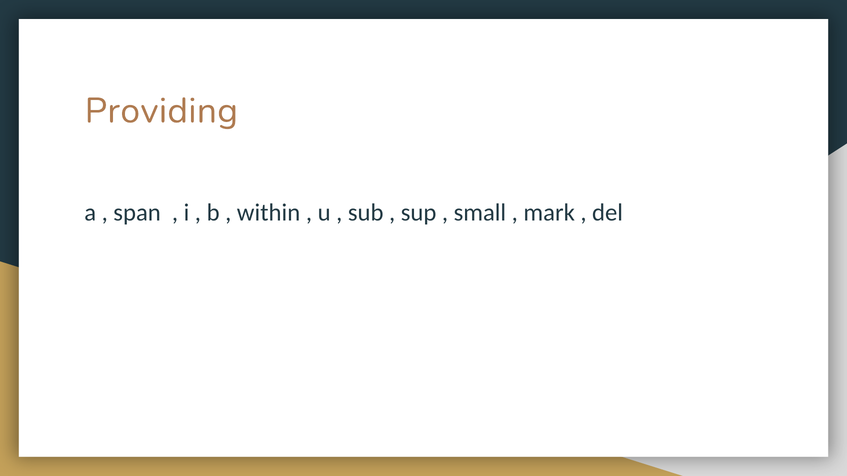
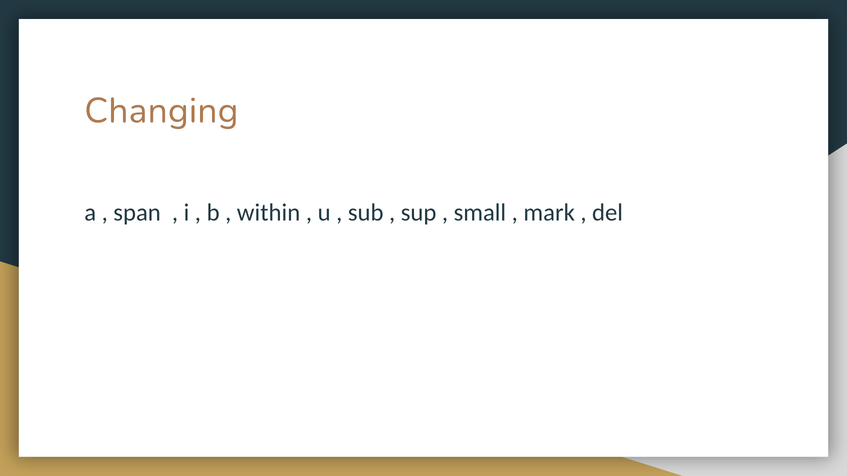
Providing: Providing -> Changing
